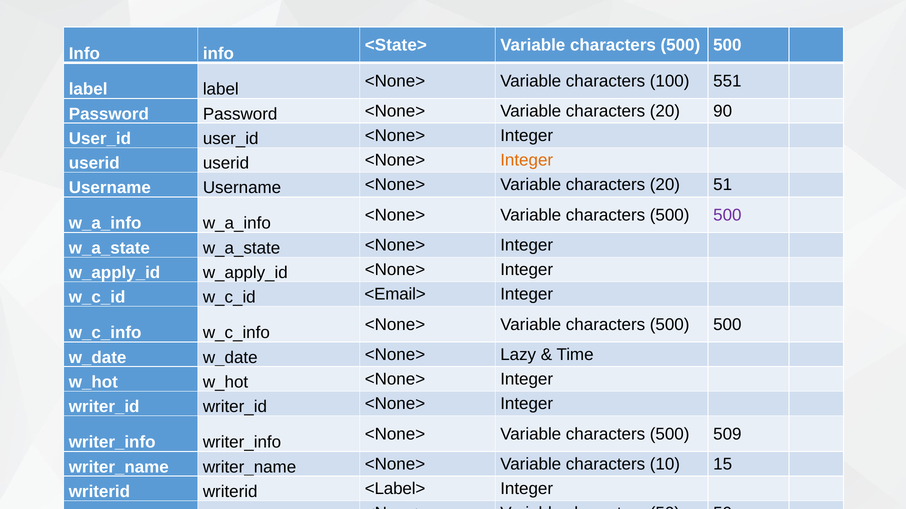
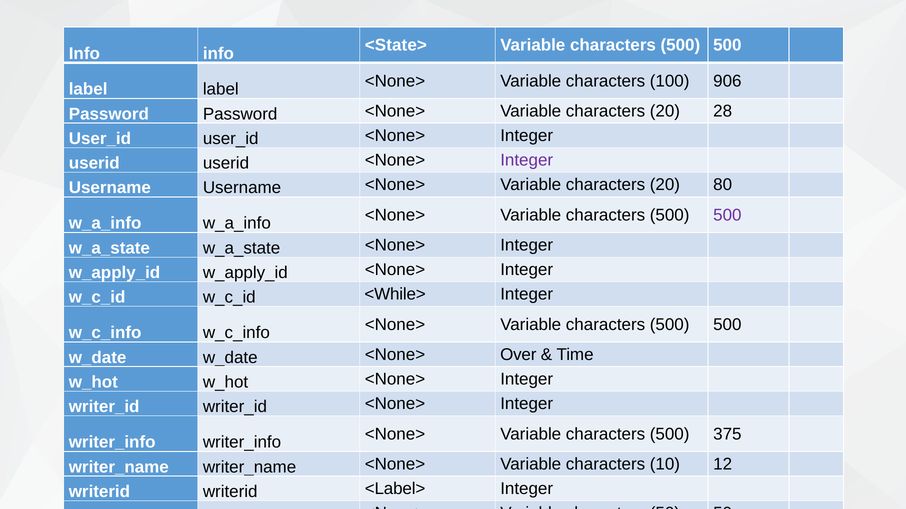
551: 551 -> 906
90: 90 -> 28
Integer at (527, 160) colour: orange -> purple
51: 51 -> 80
<Email>: <Email> -> <While>
Lazy: Lazy -> Over
509: 509 -> 375
15: 15 -> 12
